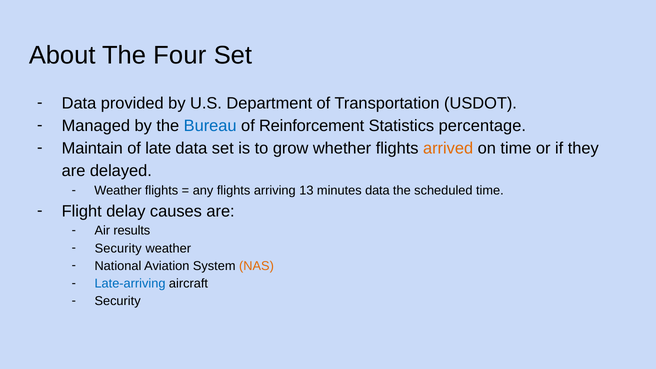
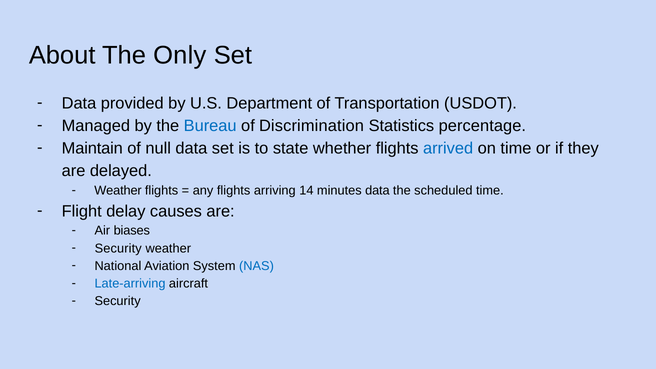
Four: Four -> Only
Reinforcement: Reinforcement -> Discrimination
late: late -> null
grow: grow -> state
arrived colour: orange -> blue
13: 13 -> 14
results: results -> biases
NAS colour: orange -> blue
